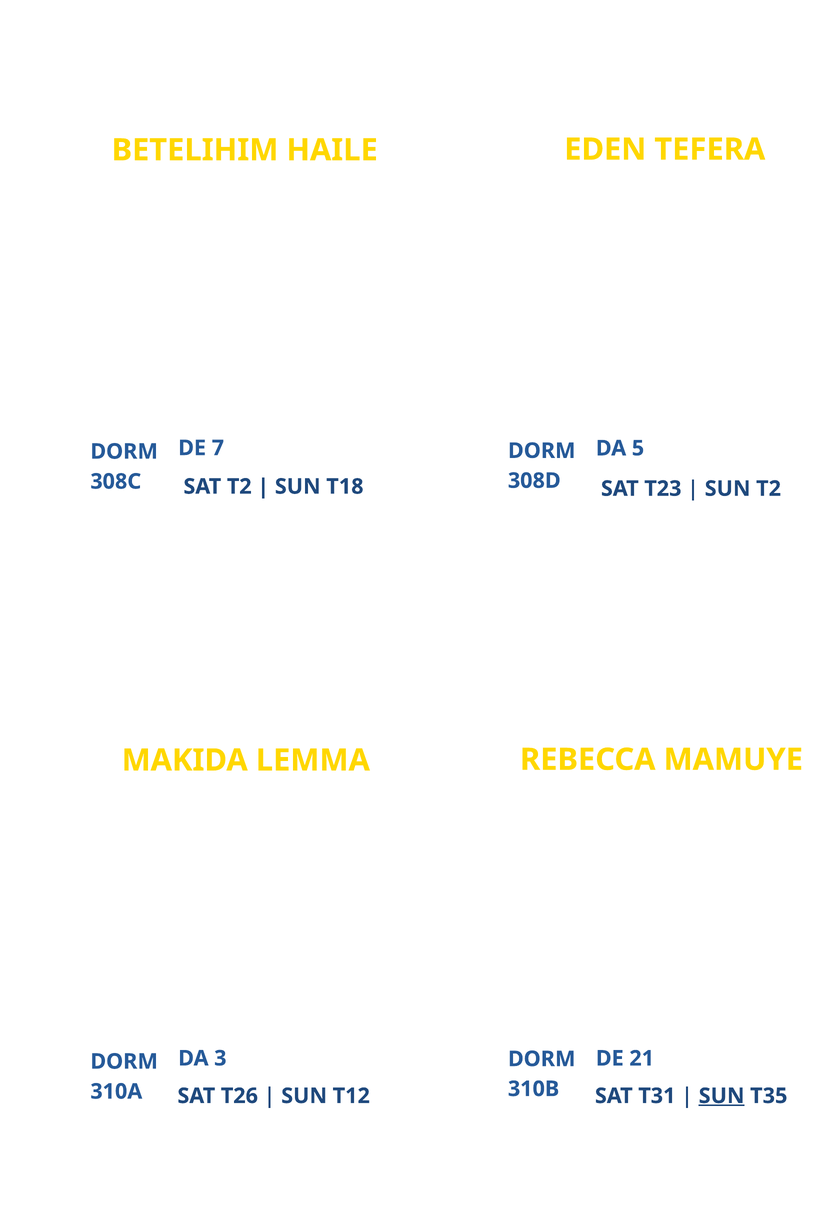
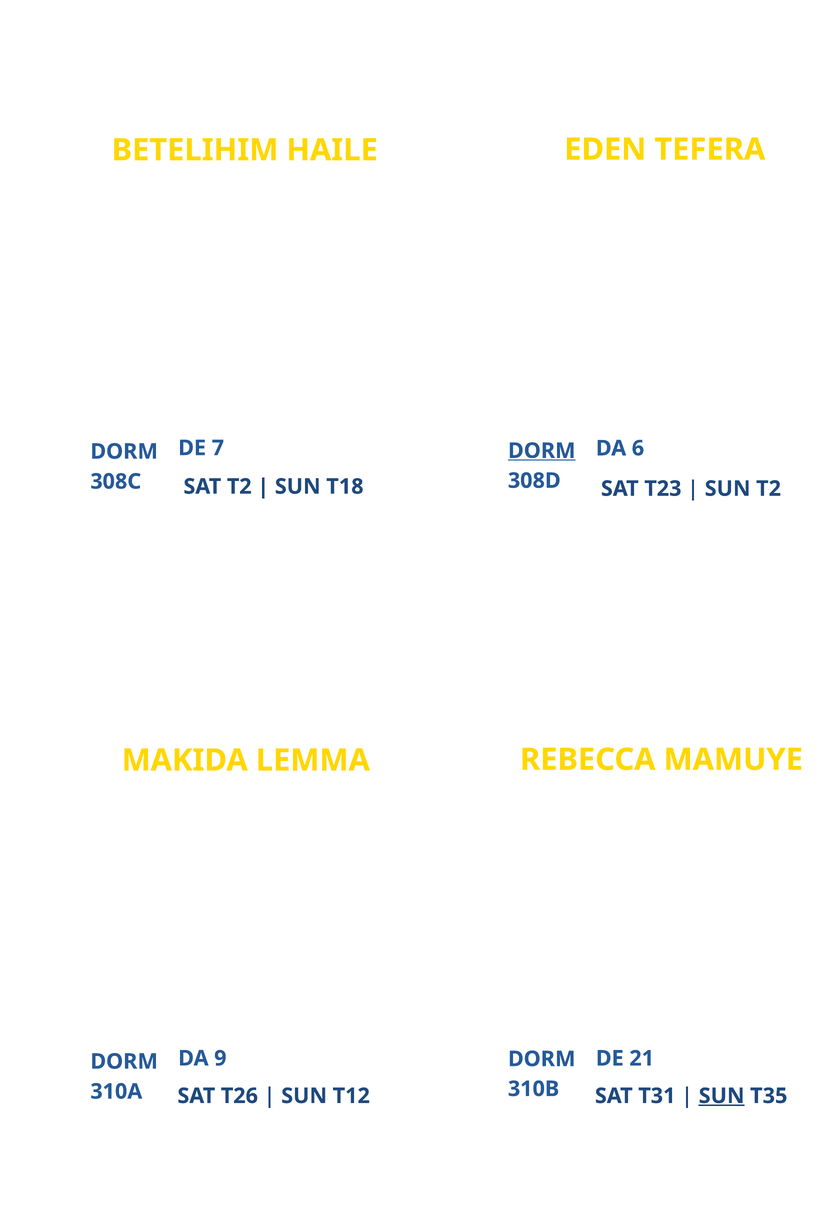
5: 5 -> 6
DORM at (542, 450) underline: none -> present
3: 3 -> 9
